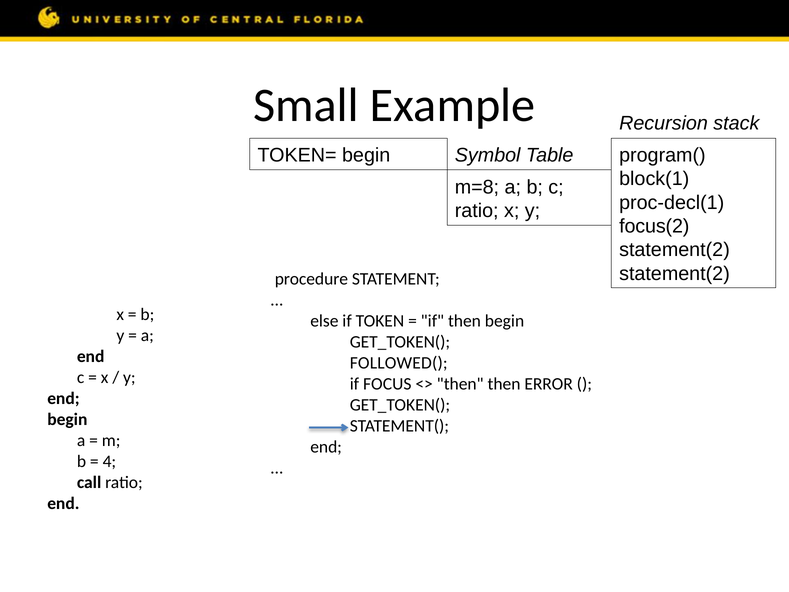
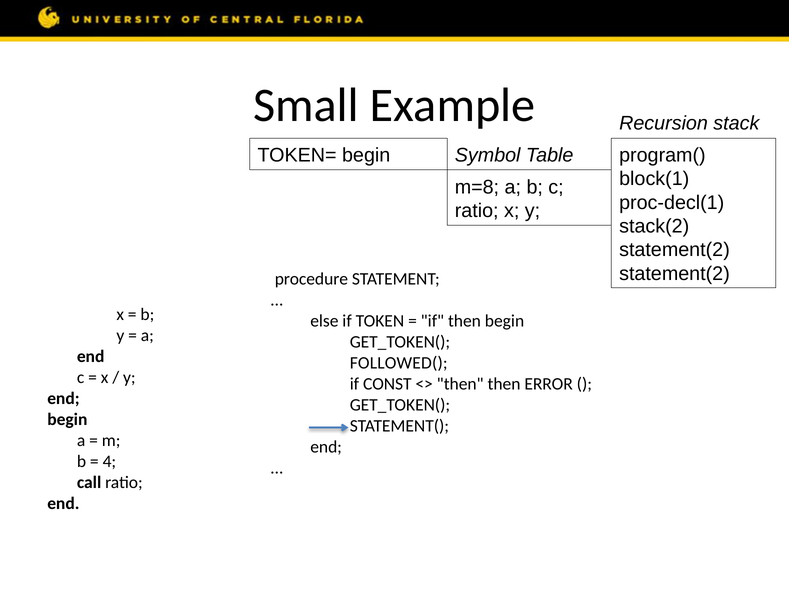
focus(2: focus(2 -> stack(2
if FOCUS: FOCUS -> CONST
